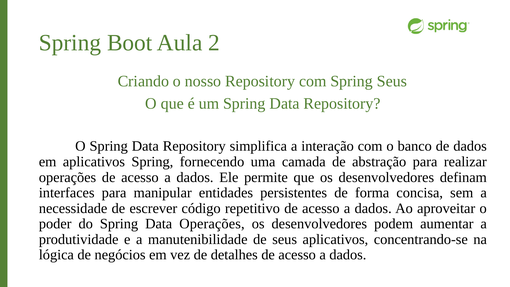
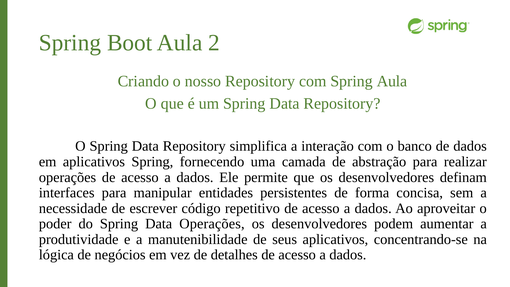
Spring Seus: Seus -> Aula
